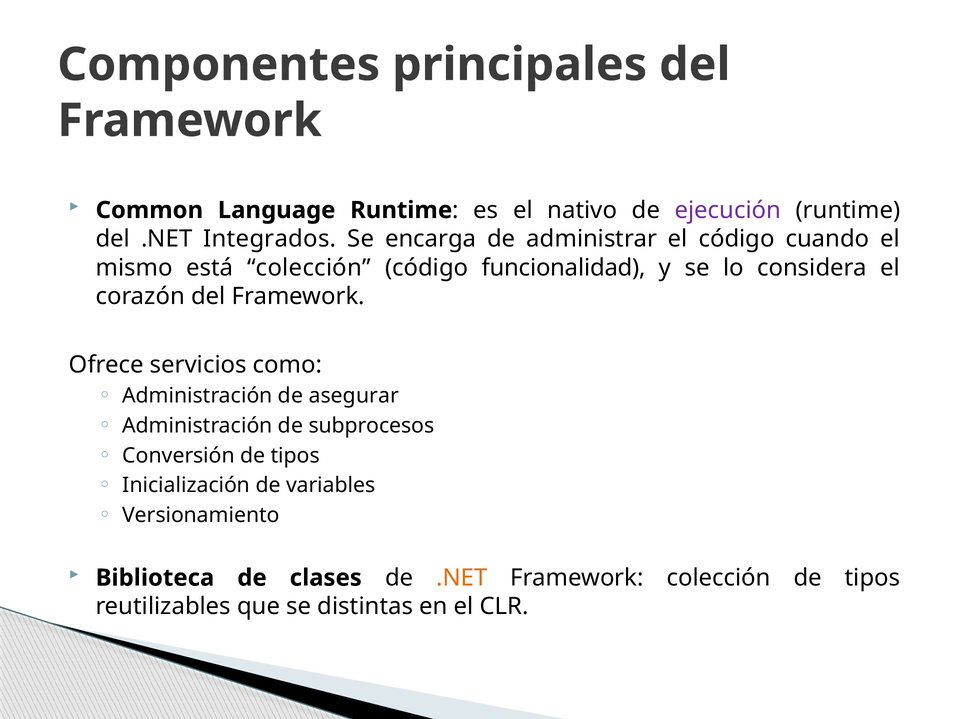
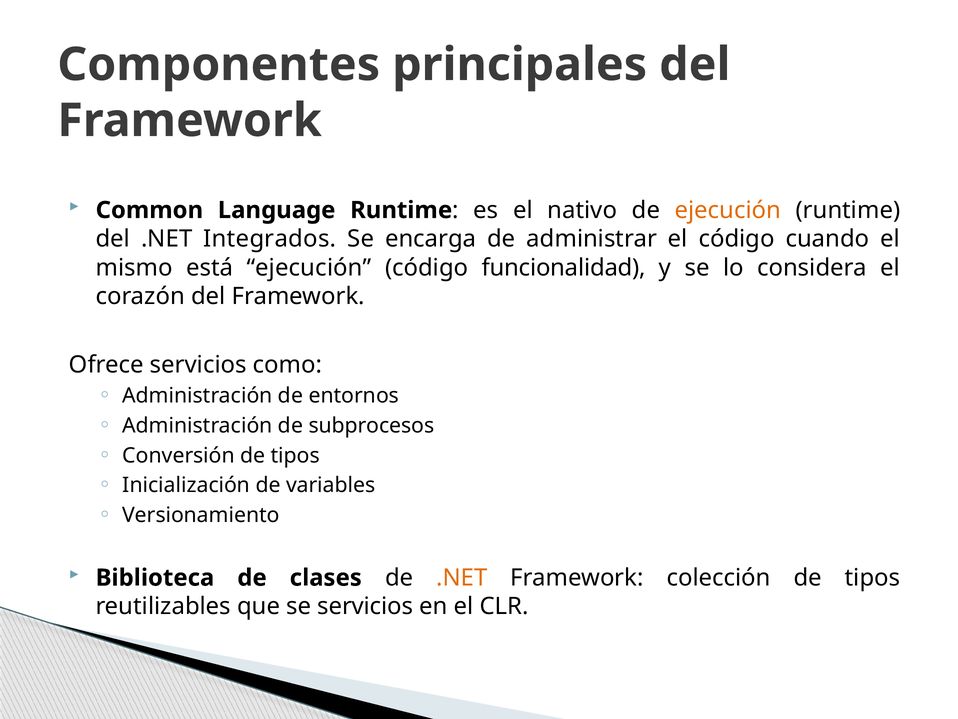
ejecución at (728, 210) colour: purple -> orange
está colección: colección -> ejecución
asegurar: asegurar -> entornos
se distintas: distintas -> servicios
